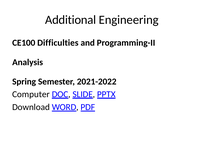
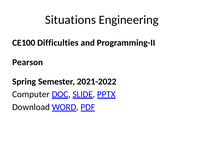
Additional: Additional -> Situations
Analysis: Analysis -> Pearson
